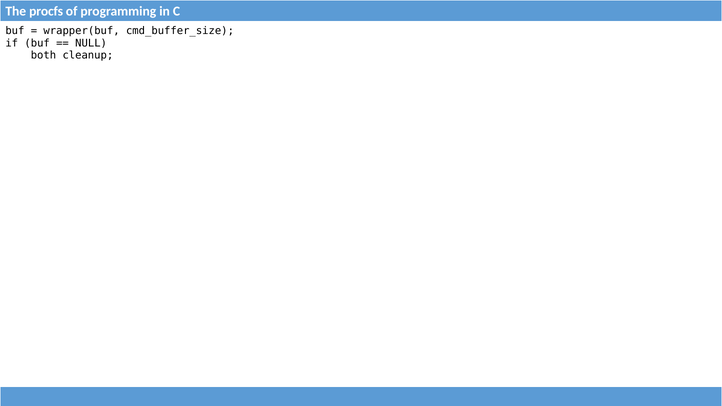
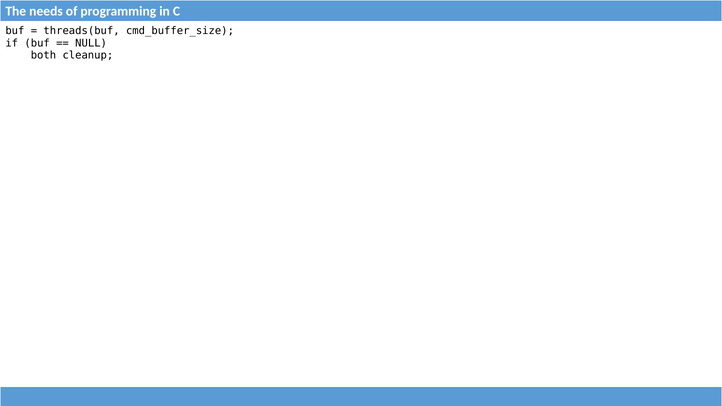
procfs: procfs -> needs
wrapper(buf: wrapper(buf -> threads(buf
